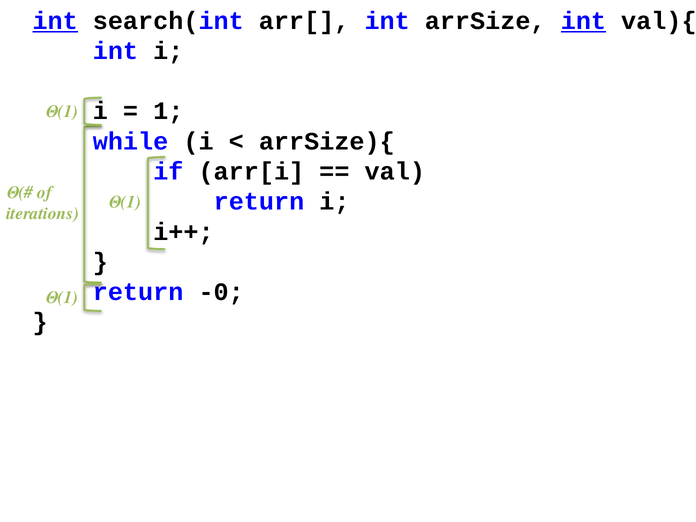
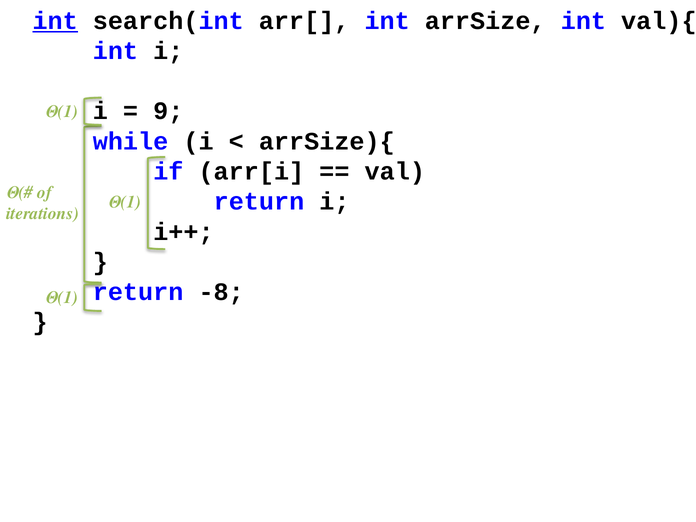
int at (583, 21) underline: present -> none
1: 1 -> 9
-0: -0 -> -8
